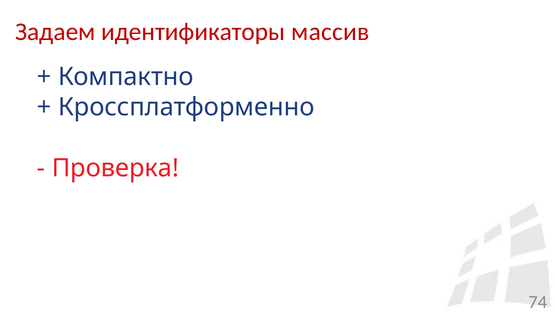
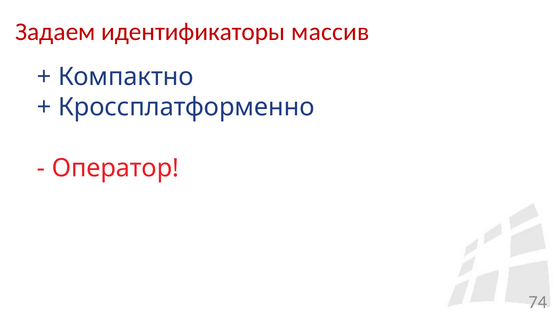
Проверка: Проверка -> Оператор
